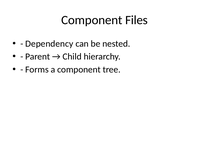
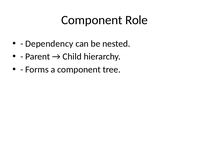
Files: Files -> Role
